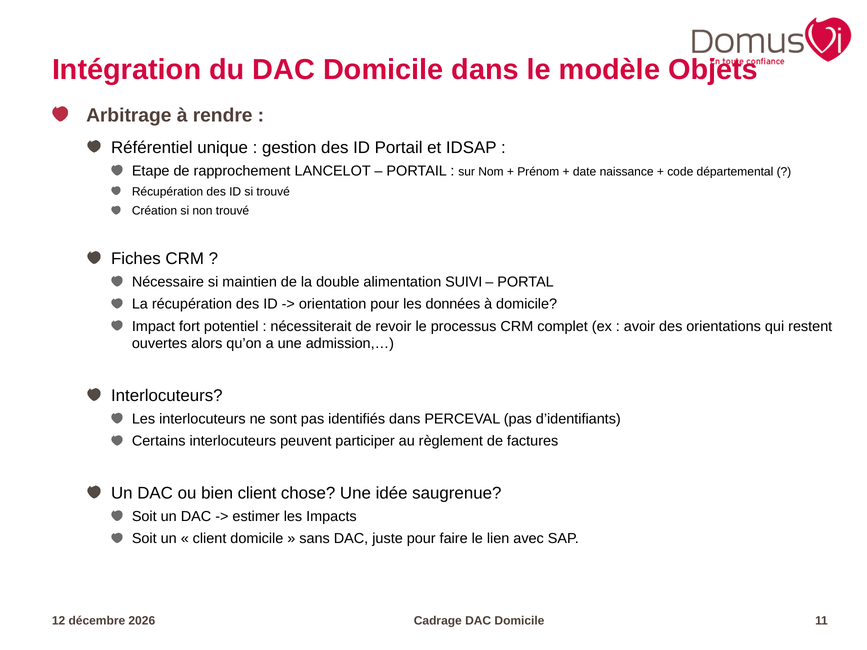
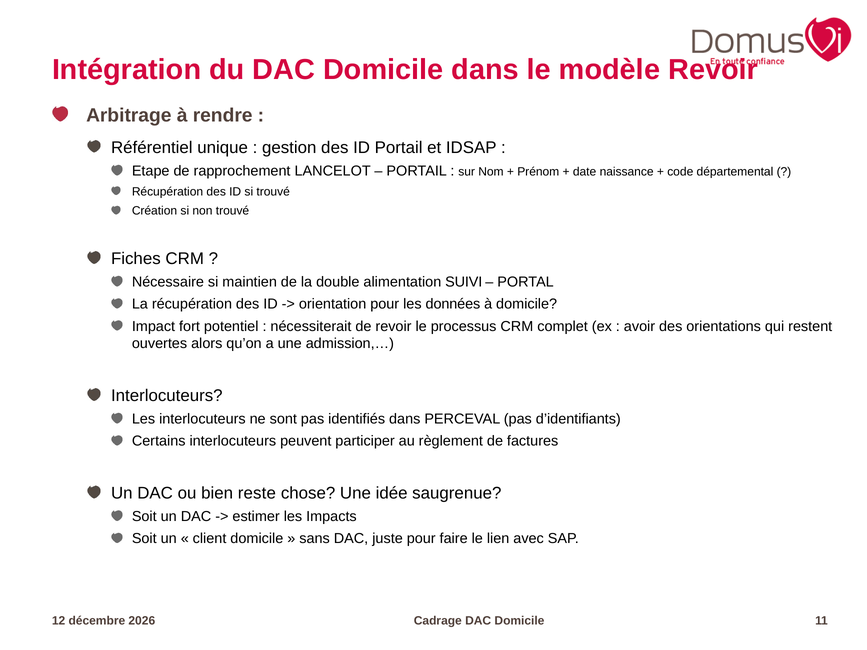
modèle Objets: Objets -> Revoir
bien client: client -> reste
